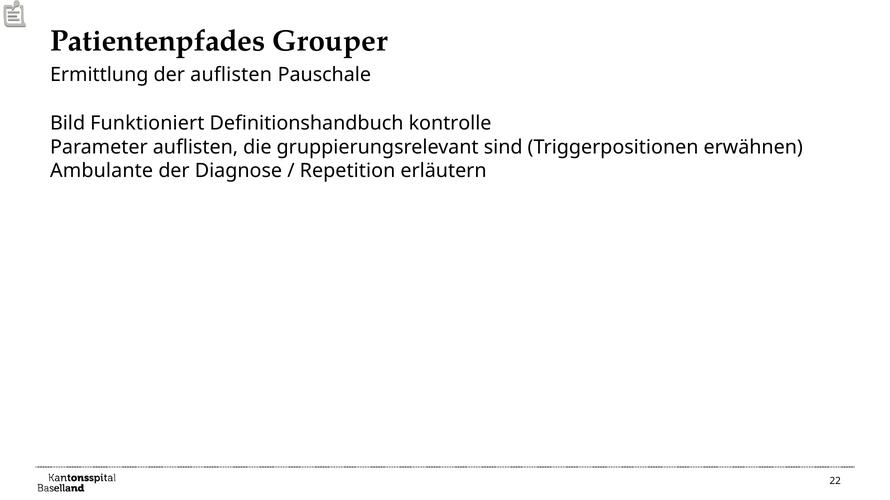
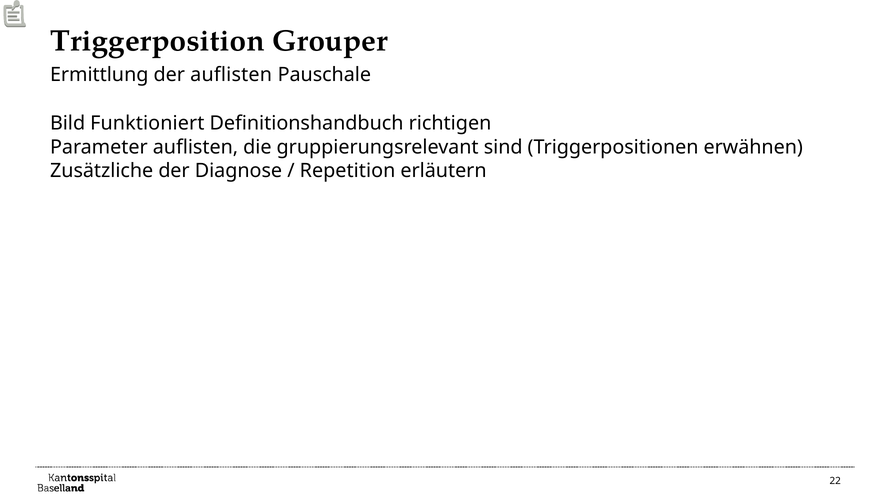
Patientenpfades: Patientenpfades -> Triggerposition
kontrolle: kontrolle -> richtigen
Ambulante: Ambulante -> Zusätzliche
